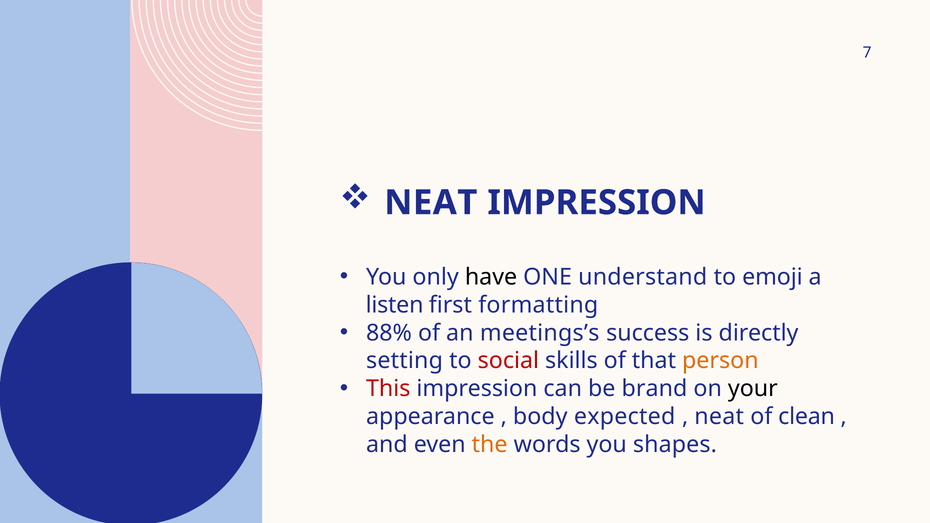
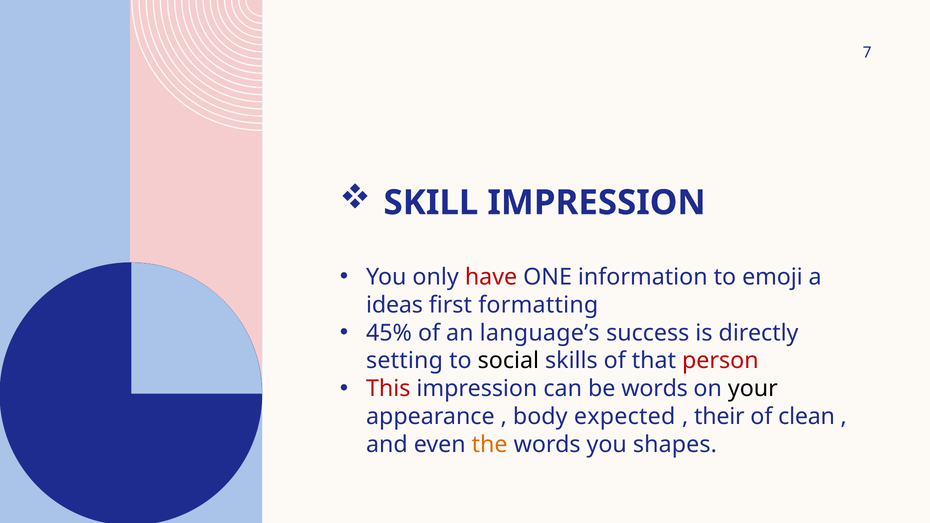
NEAT at (431, 203): NEAT -> SKILL
have colour: black -> red
understand: understand -> information
listen: listen -> ideas
88%: 88% -> 45%
meetings’s: meetings’s -> language’s
social colour: red -> black
person colour: orange -> red
be brand: brand -> words
neat at (719, 417): neat -> their
